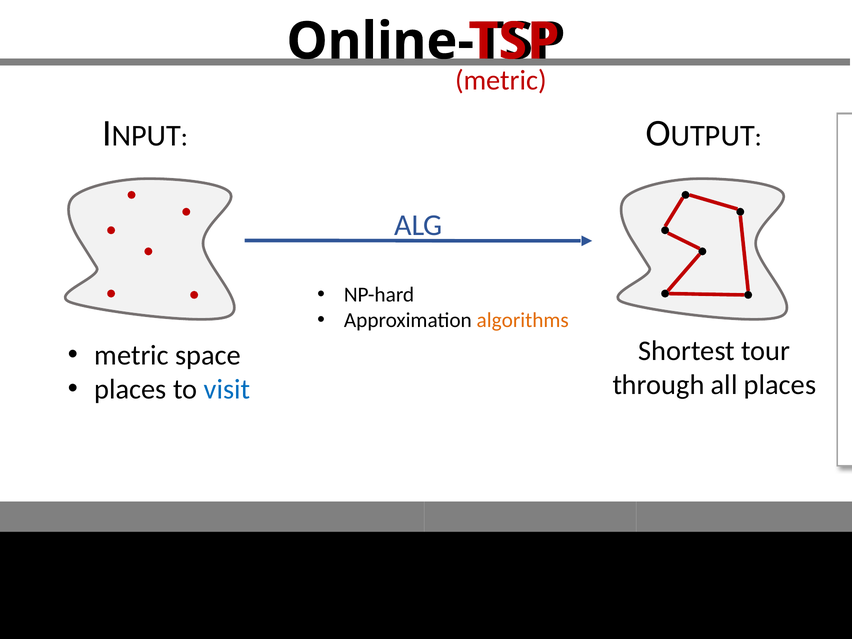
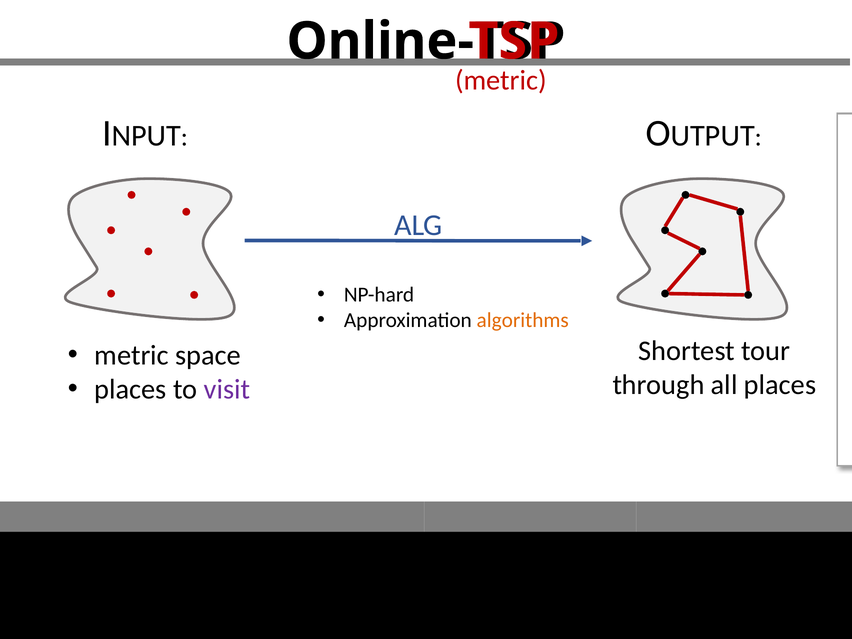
visit colour: blue -> purple
